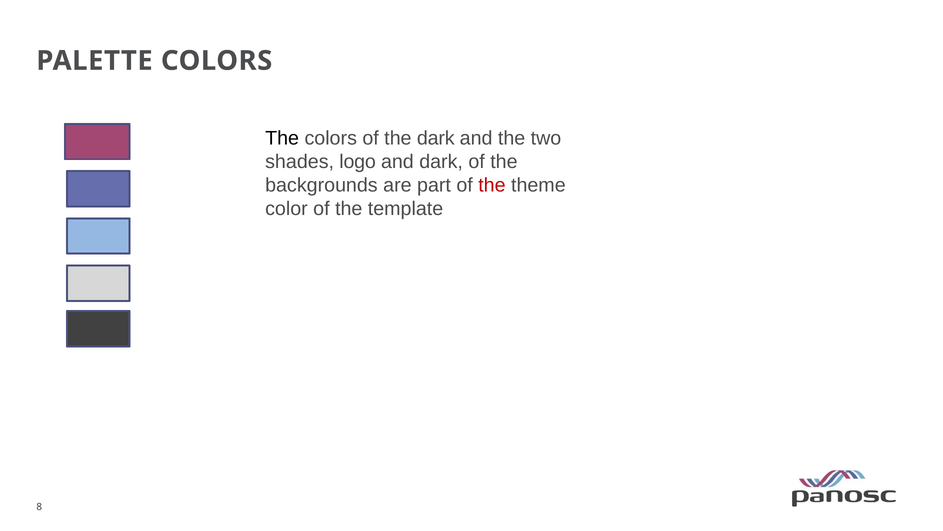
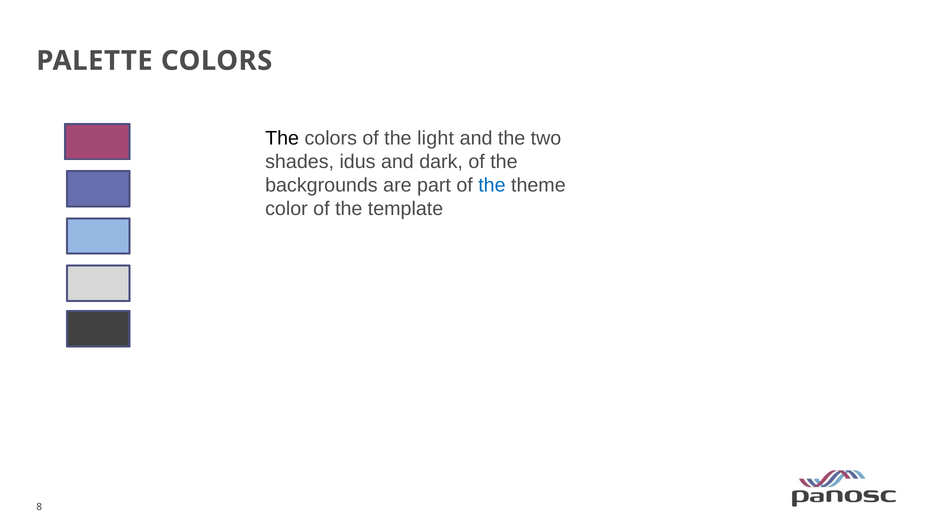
the dark: dark -> light
logo: logo -> idus
the at (492, 185) colour: red -> blue
